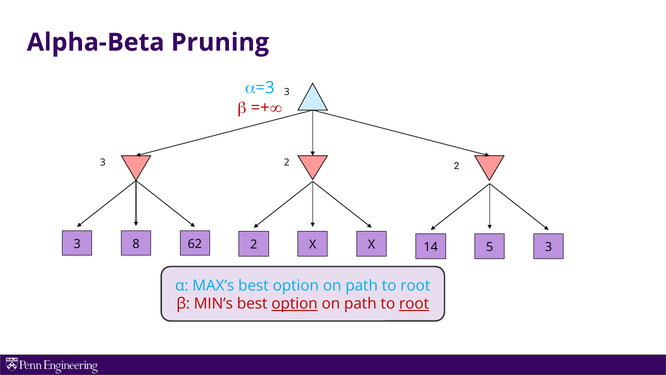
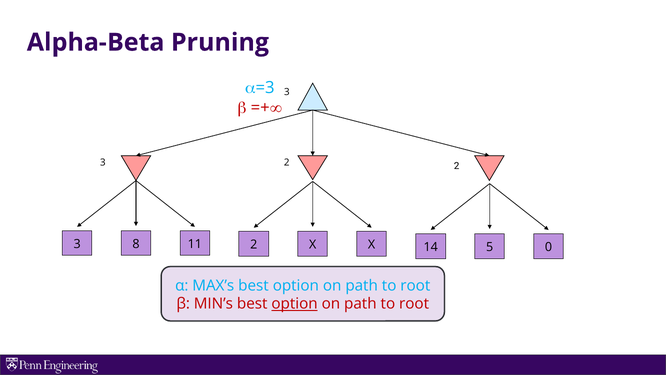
62: 62 -> 11
5 3: 3 -> 0
root at (414, 304) underline: present -> none
